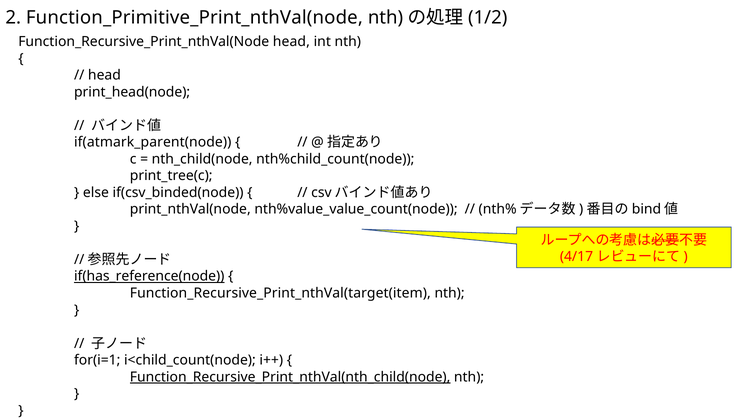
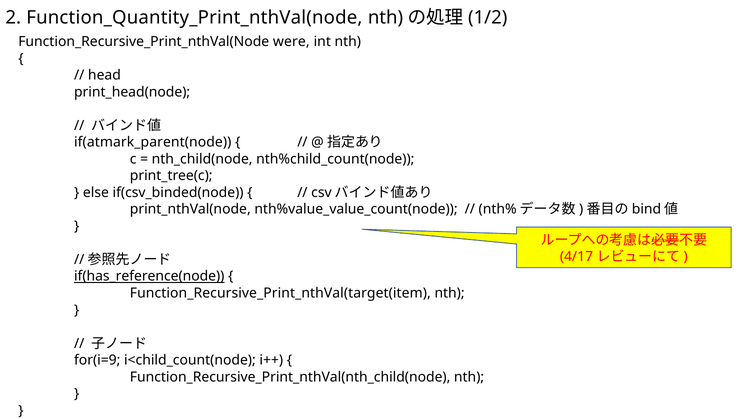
Function_Primitive_Print_nthVal(node: Function_Primitive_Print_nthVal(node -> Function_Quantity_Print_nthVal(node
Function_Recursive_Print_nthVal(Node head: head -> were
for(i=1: for(i=1 -> for(i=9
Function_Recursive_Print_nthVal(nth_child(node underline: present -> none
